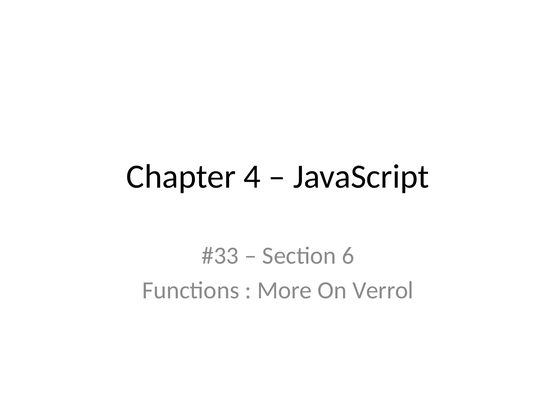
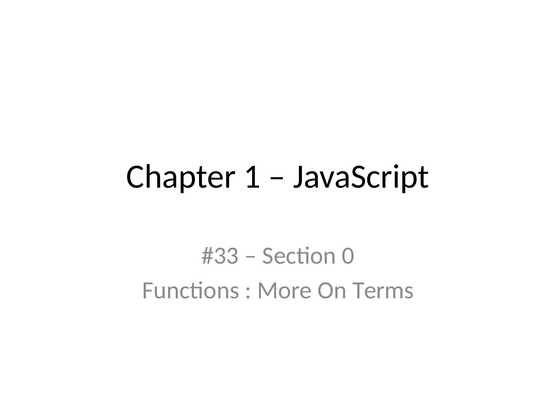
4: 4 -> 1
6: 6 -> 0
Verrol: Verrol -> Terms
